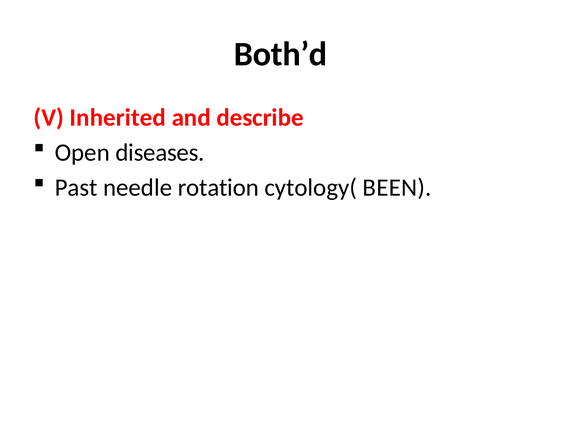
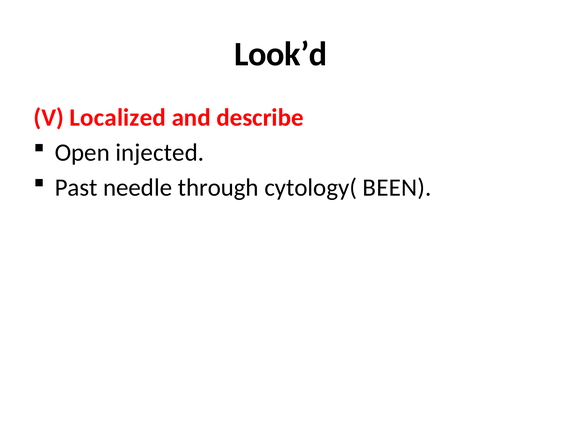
Both’d: Both’d -> Look’d
Inherited: Inherited -> Localized
diseases: diseases -> injected
rotation: rotation -> through
